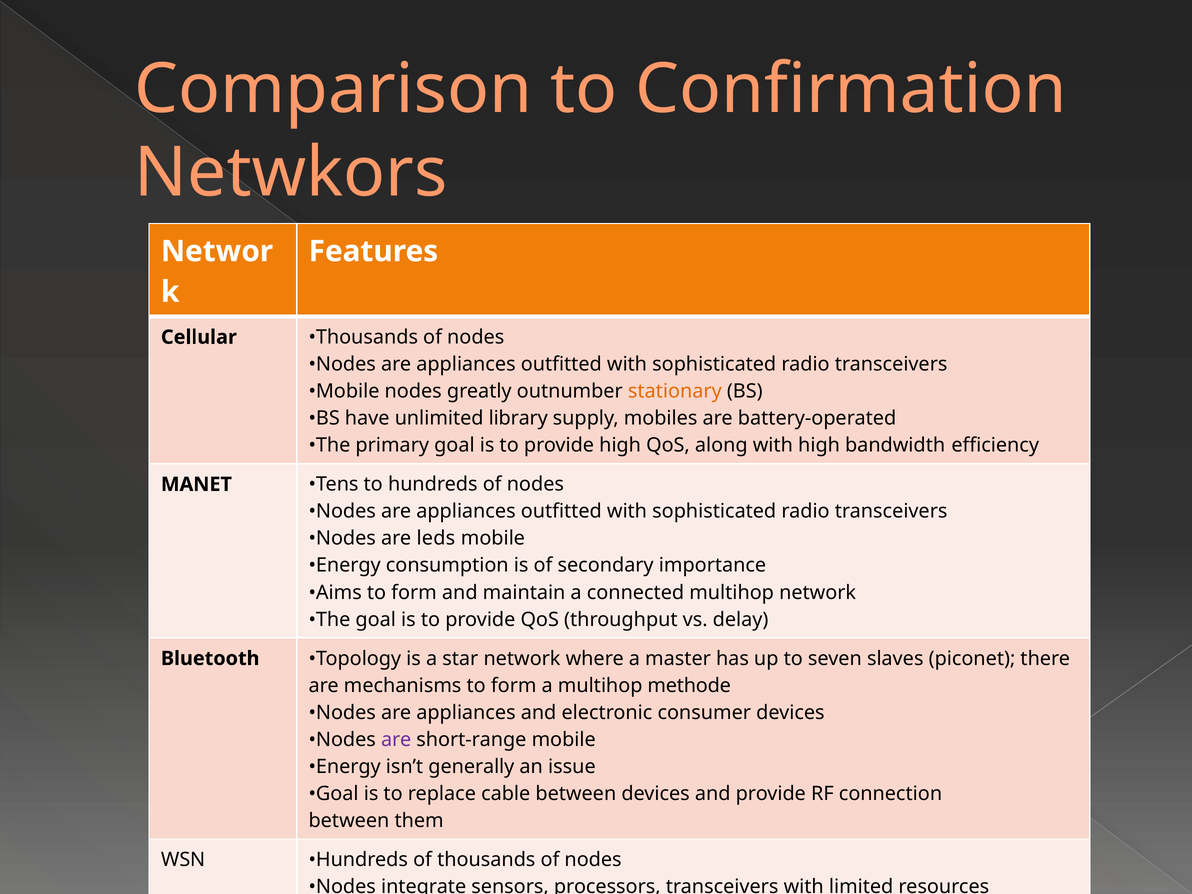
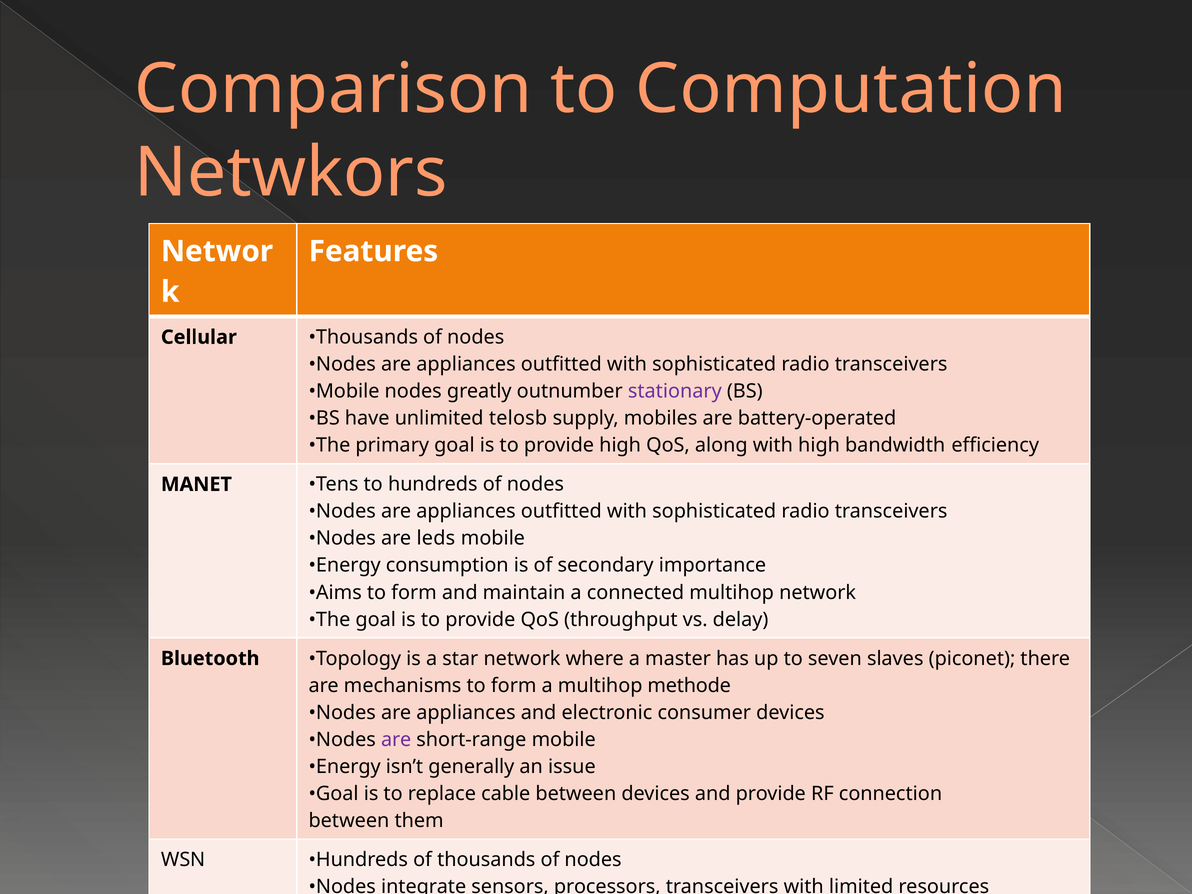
Confirmation: Confirmation -> Computation
stationary at (675, 391) colour: orange -> purple
library: library -> telosb
